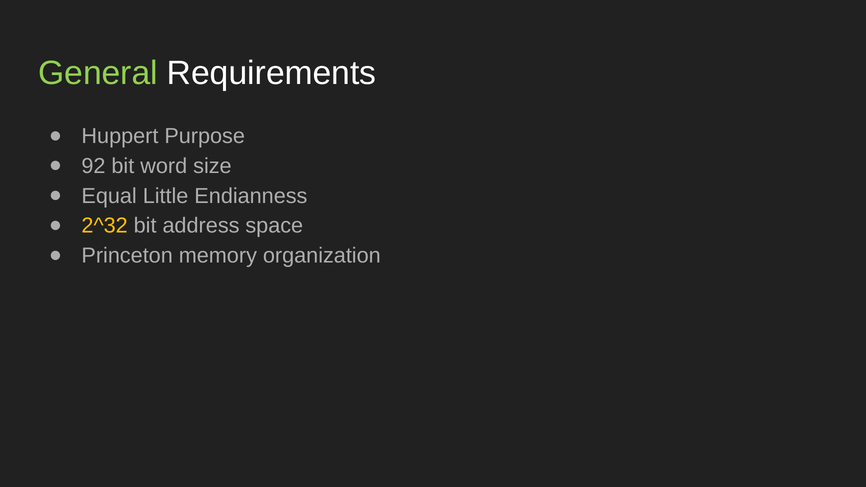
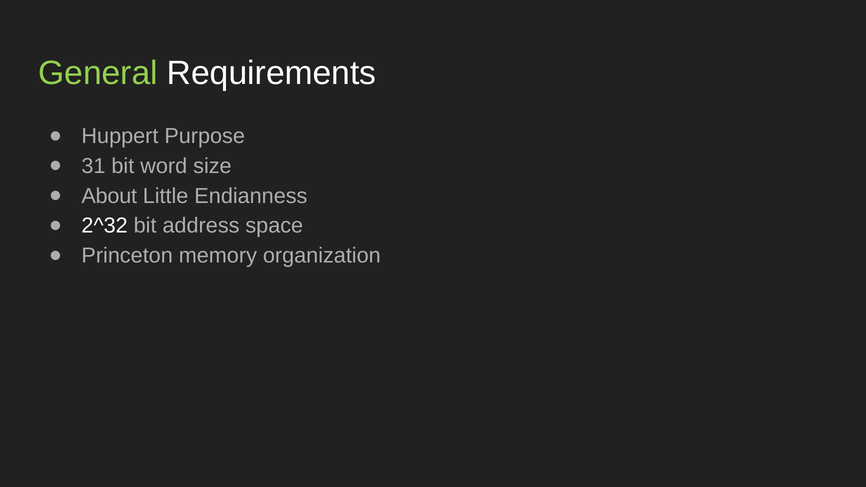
92: 92 -> 31
Equal: Equal -> About
2^32 colour: yellow -> white
